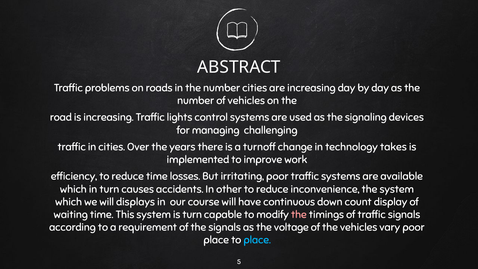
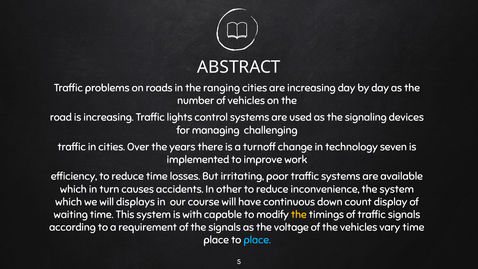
in the number: number -> ranging
takes: takes -> seven
is turn: turn -> with
the at (299, 215) colour: pink -> yellow
vary poor: poor -> time
